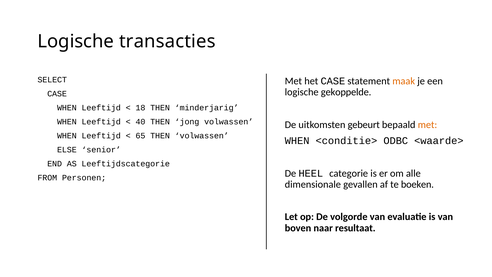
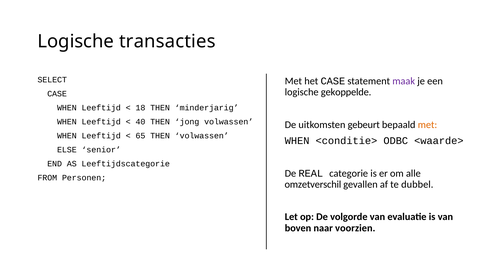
maak colour: orange -> purple
HEEL: HEEL -> REAL
dimensionale: dimensionale -> omzetverschil
boeken: boeken -> dubbel
resultaat: resultaat -> voorzien
